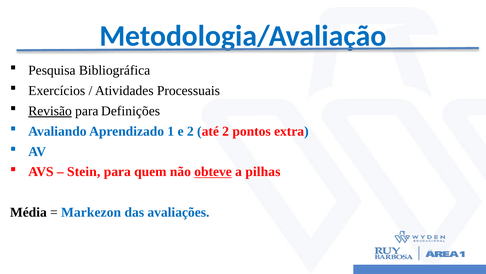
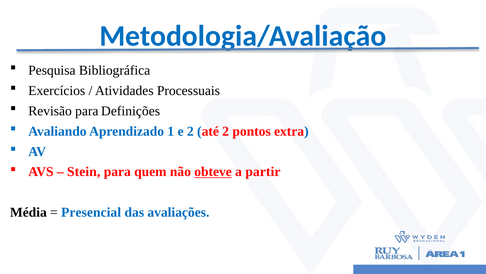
Revisão underline: present -> none
pilhas: pilhas -> partir
Markezon: Markezon -> Presencial
